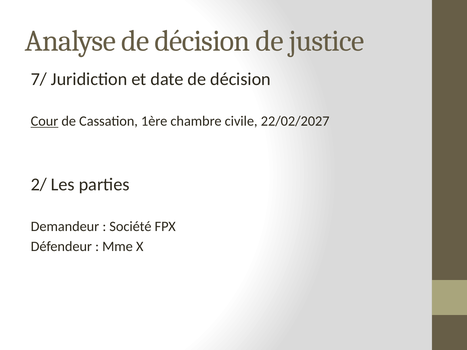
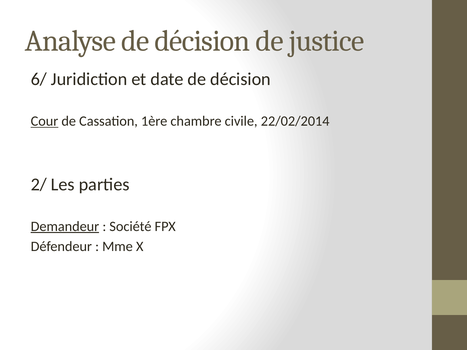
7/: 7/ -> 6/
22/02/2027: 22/02/2027 -> 22/02/2014
Demandeur underline: none -> present
